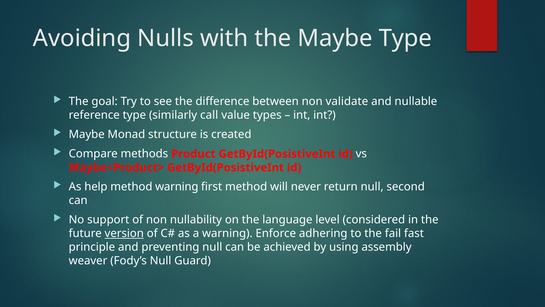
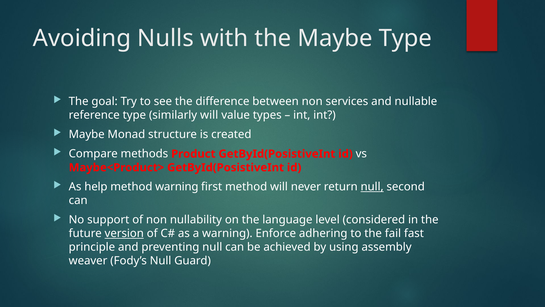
validate: validate -> services
similarly call: call -> will
null at (372, 187) underline: none -> present
